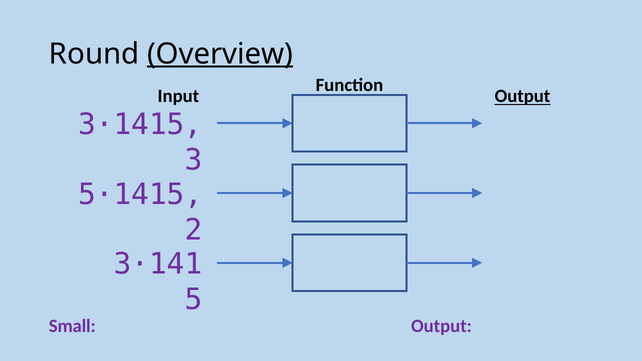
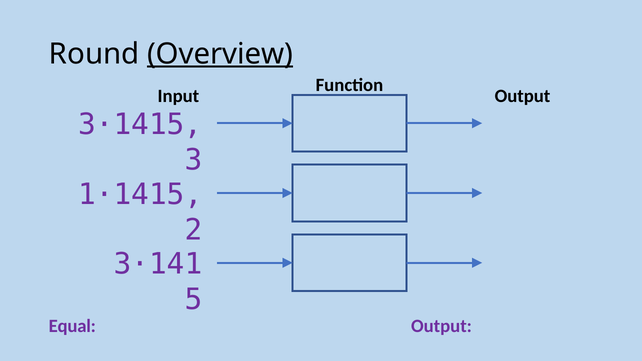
Output at (522, 96) underline: present -> none
5·1415: 5·1415 -> 1·1415
Small: Small -> Equal
